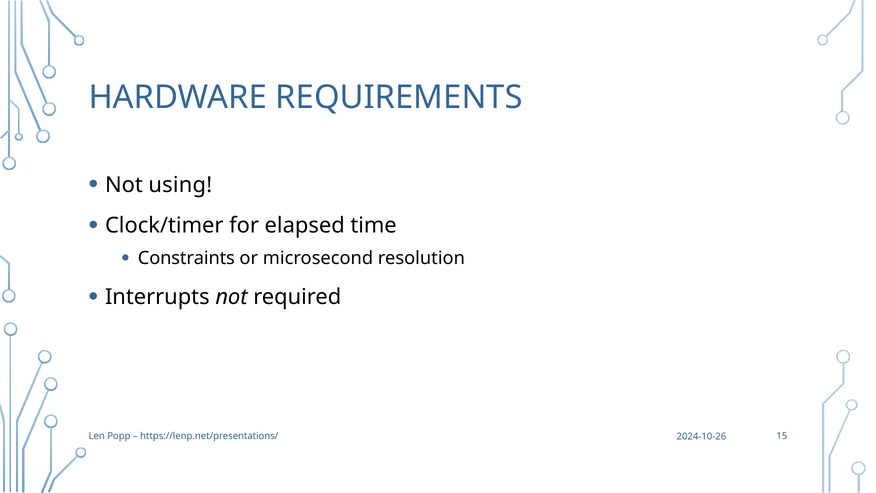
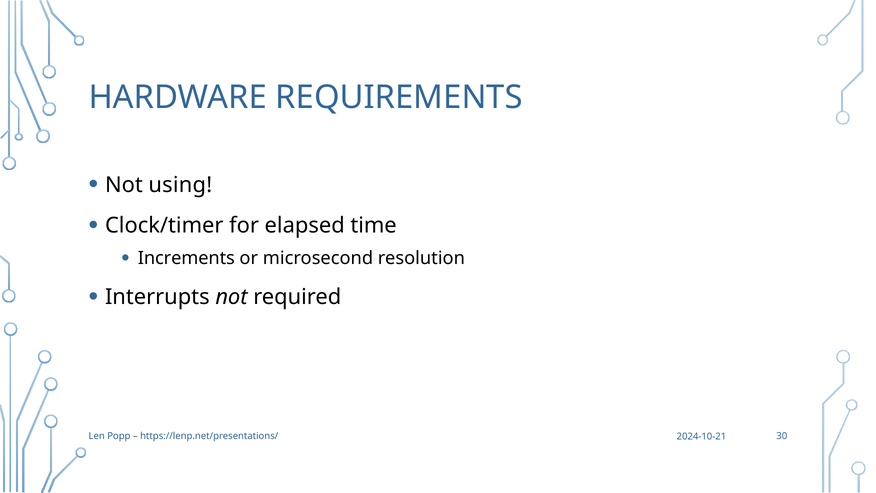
Constraints: Constraints -> Increments
15: 15 -> 30
2024-10-26: 2024-10-26 -> 2024-10-21
